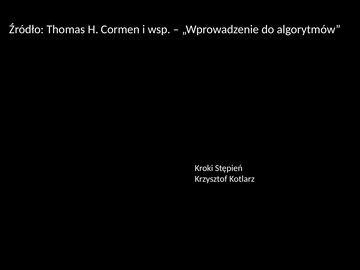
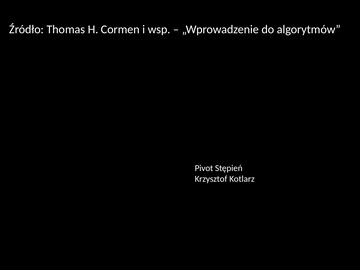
Kroki: Kroki -> Pivot
